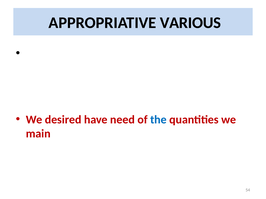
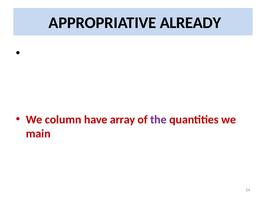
VARIOUS: VARIOUS -> ALREADY
desired: desired -> column
need: need -> array
the colour: blue -> purple
